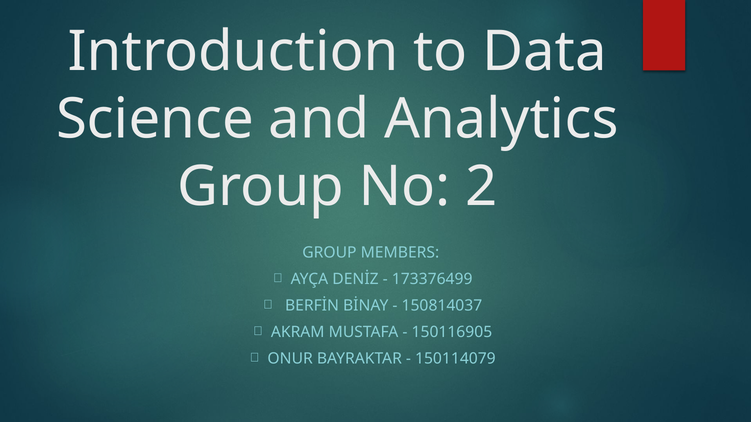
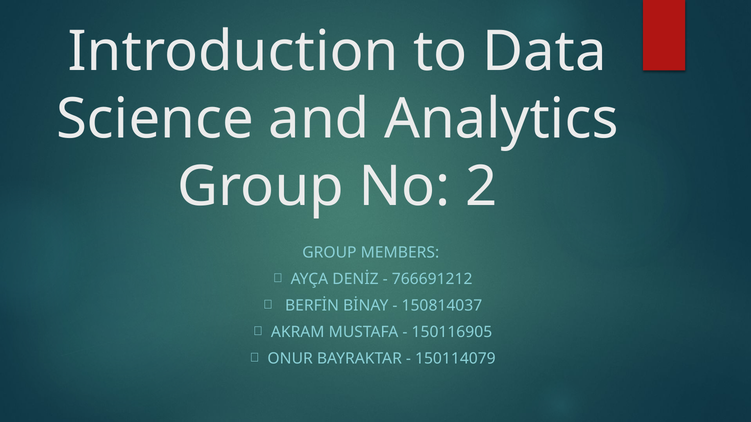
173376499: 173376499 -> 766691212
